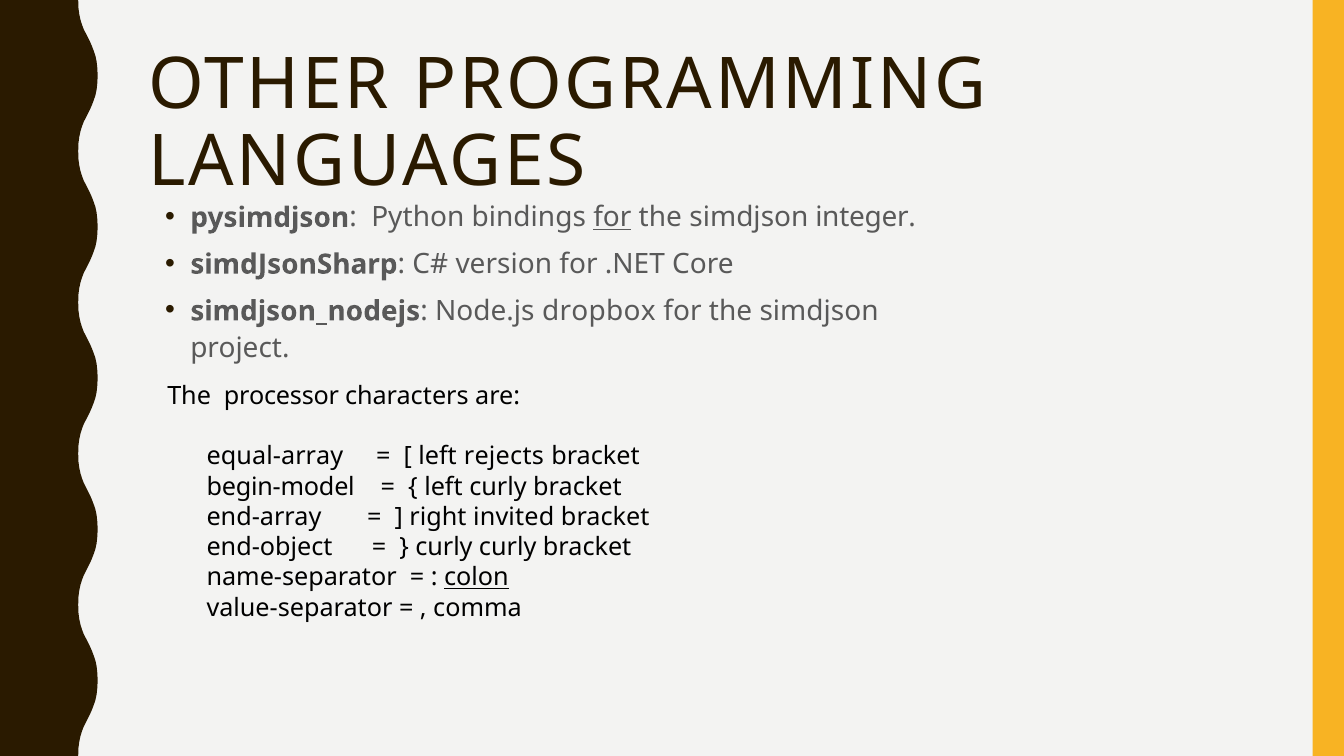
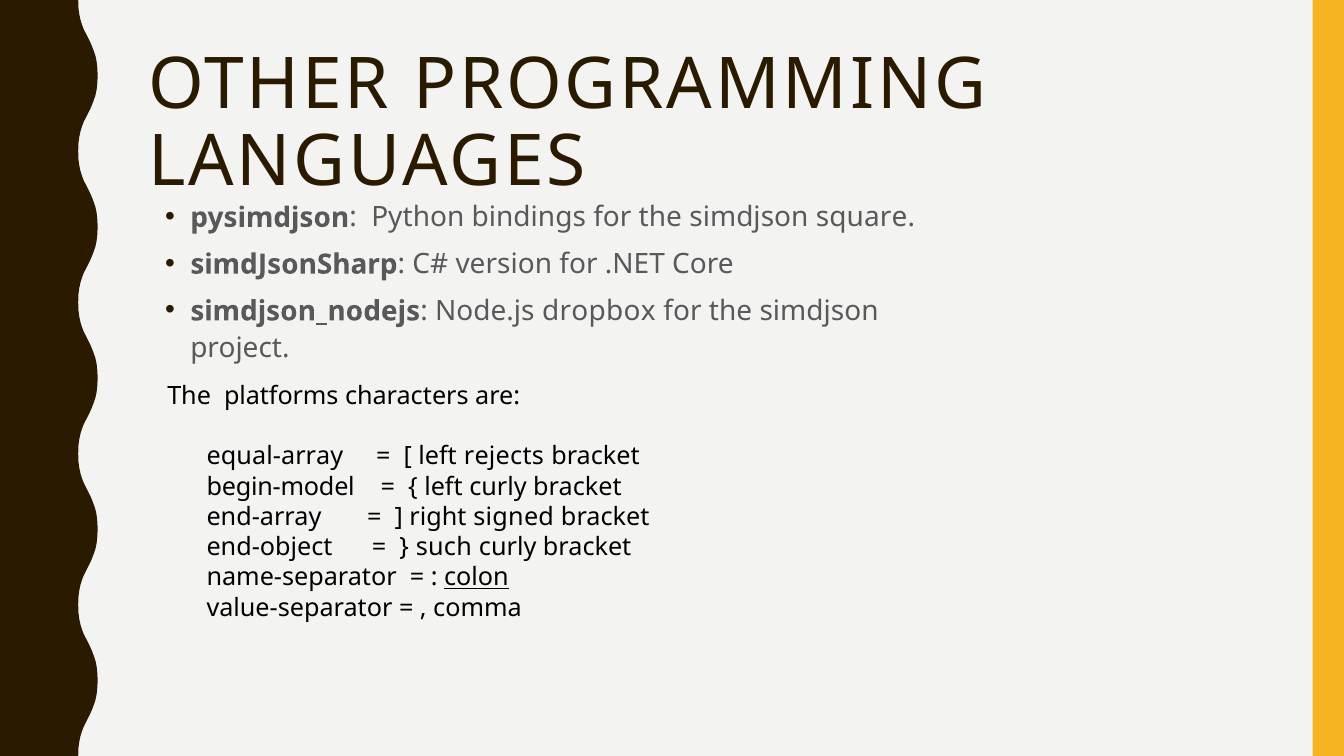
for at (612, 218) underline: present -> none
integer: integer -> square
processor: processor -> platforms
invited: invited -> signed
curly at (444, 547): curly -> such
